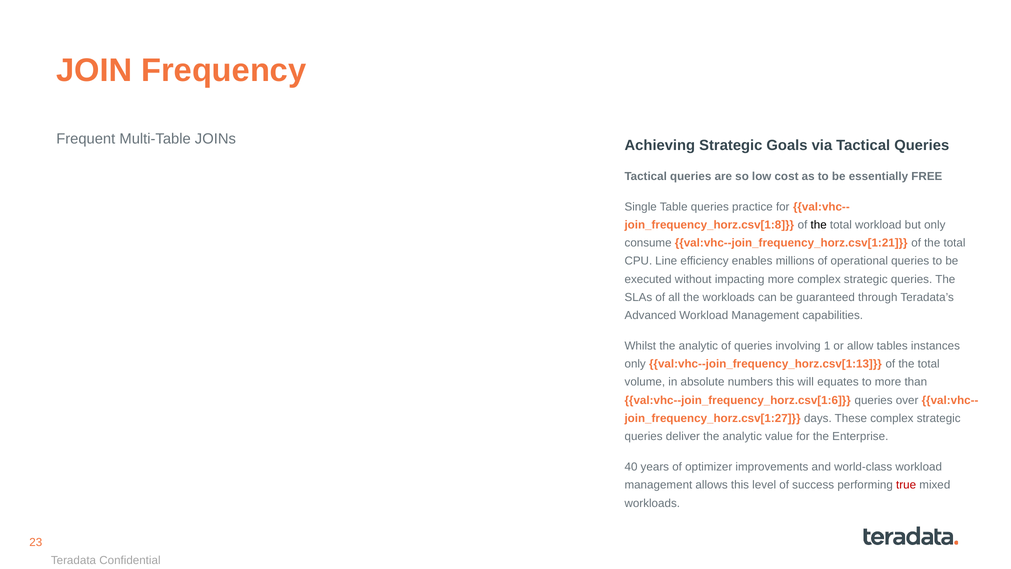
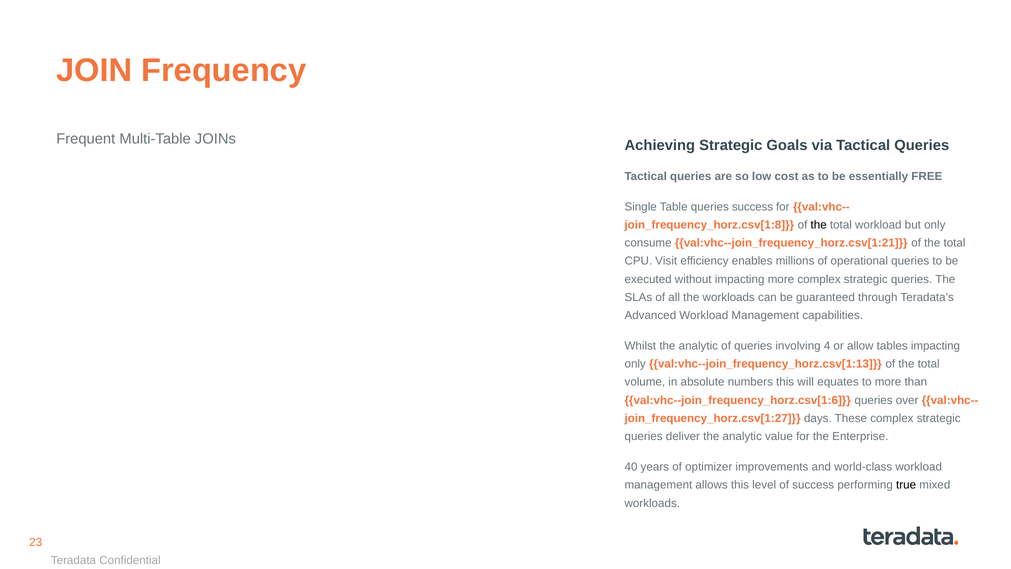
queries practice: practice -> success
Line: Line -> Visit
1: 1 -> 4
tables instances: instances -> impacting
true colour: red -> black
